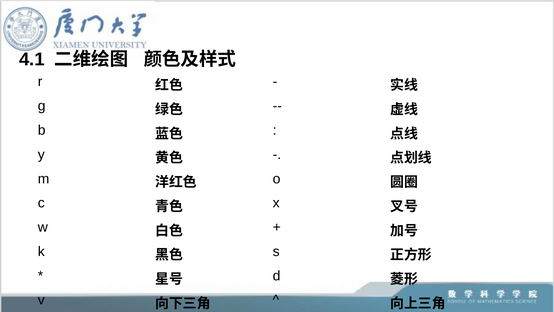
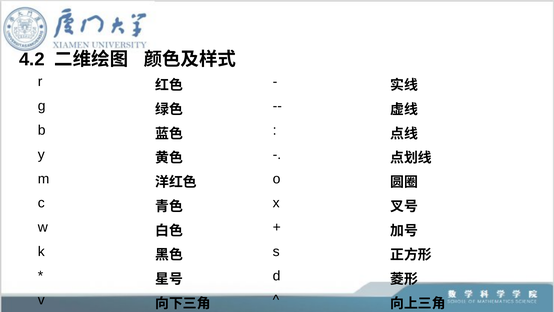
4.1: 4.1 -> 4.2
